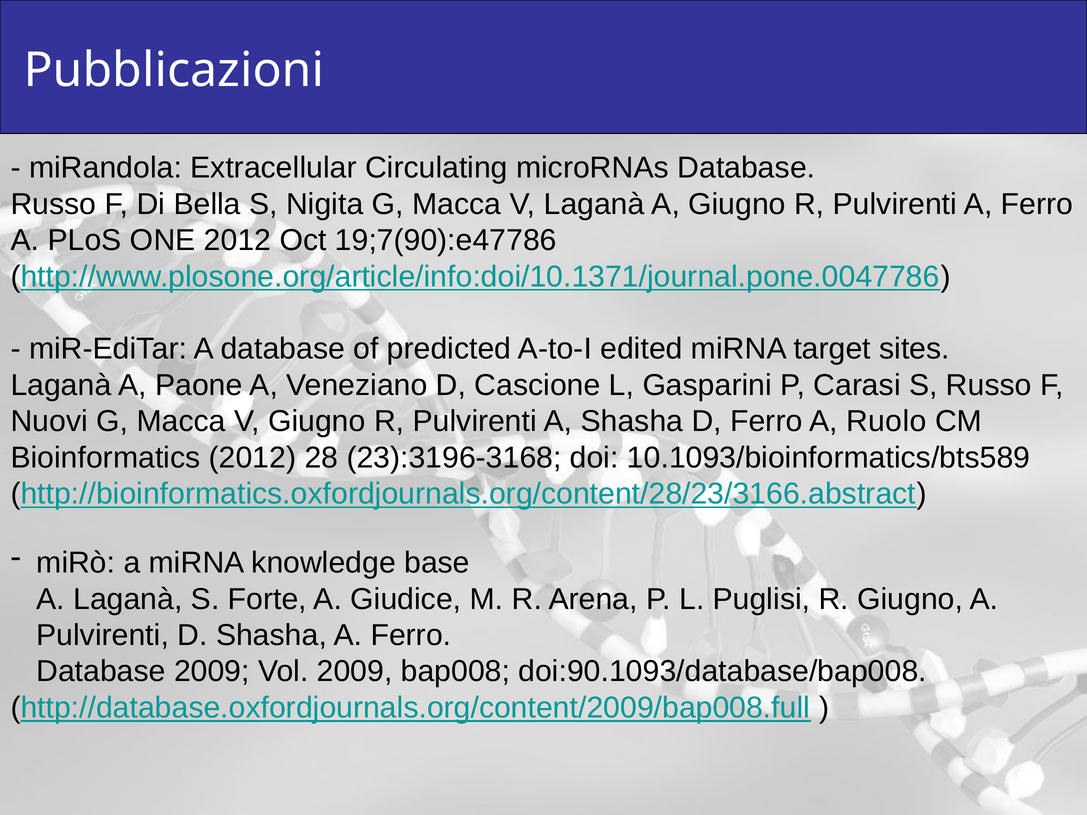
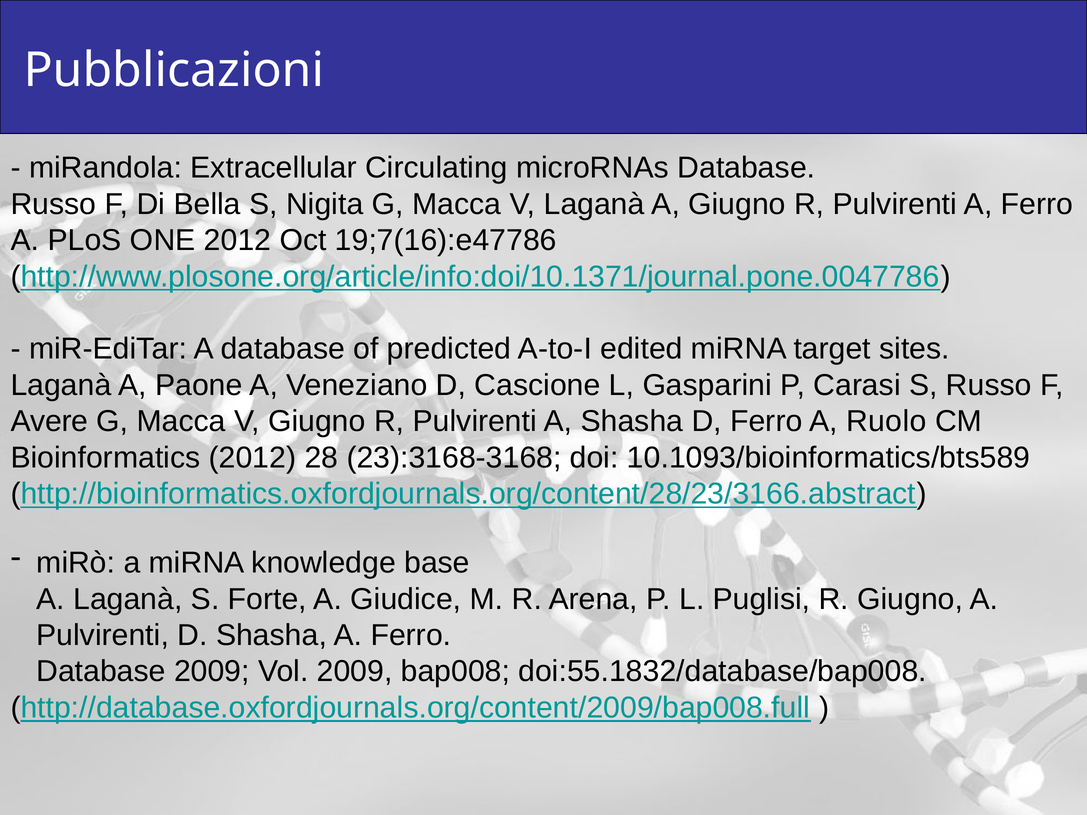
19;7(90):e47786: 19;7(90):e47786 -> 19;7(16):e47786
Nuovi: Nuovi -> Avere
23):3196-3168: 23):3196-3168 -> 23):3168-3168
doi:90.1093/database/bap008: doi:90.1093/database/bap008 -> doi:55.1832/database/bap008
